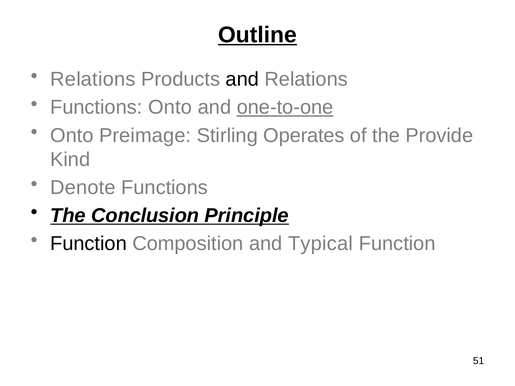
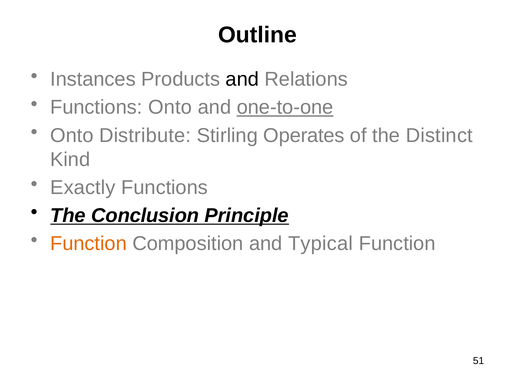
Outline underline: present -> none
Relations at (93, 79): Relations -> Instances
Preimage: Preimage -> Distribute
Provide: Provide -> Distinct
Denote: Denote -> Exactly
Function at (89, 244) colour: black -> orange
